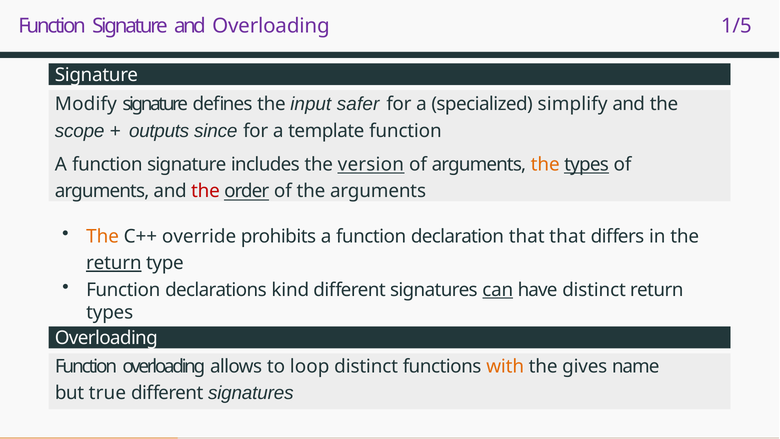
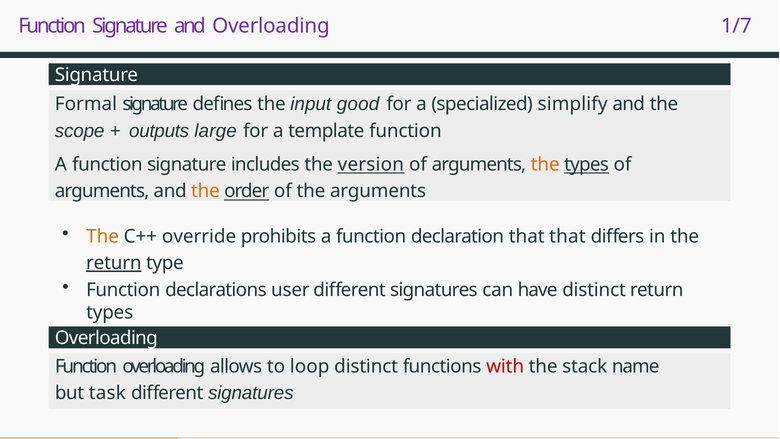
1/5: 1/5 -> 1/7
Modify: Modify -> Formal
safer: safer -> good
since: since -> large
the at (205, 191) colour: red -> orange
kind: kind -> user
can underline: present -> none
with colour: orange -> red
gives: gives -> stack
true: true -> task
